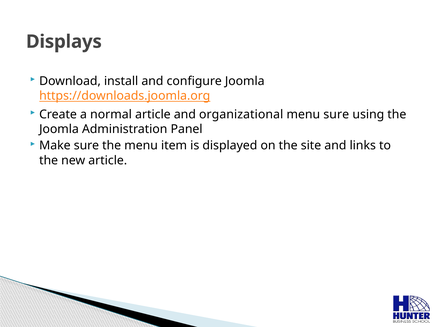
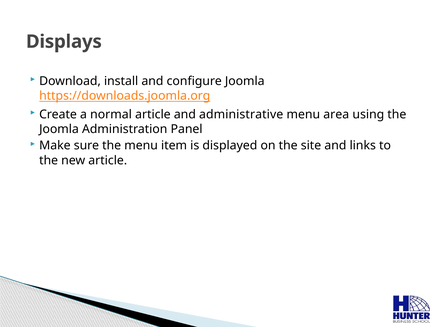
organizational: organizational -> administrative
menu sure: sure -> area
